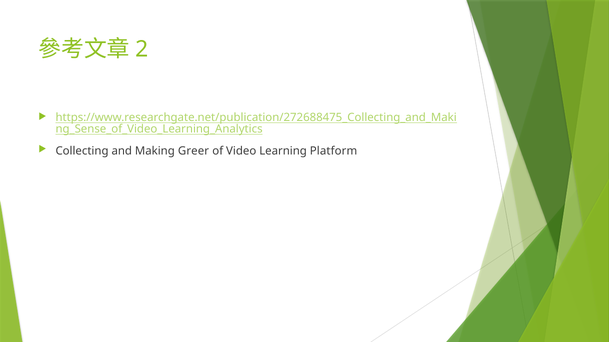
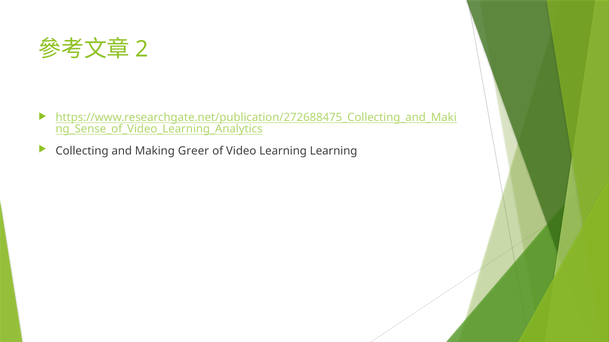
Learning Platform: Platform -> Learning
